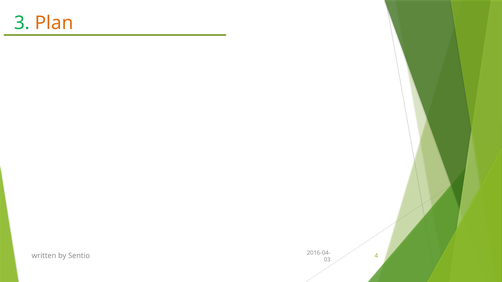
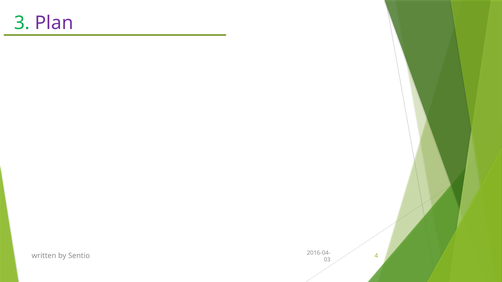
Plan colour: orange -> purple
